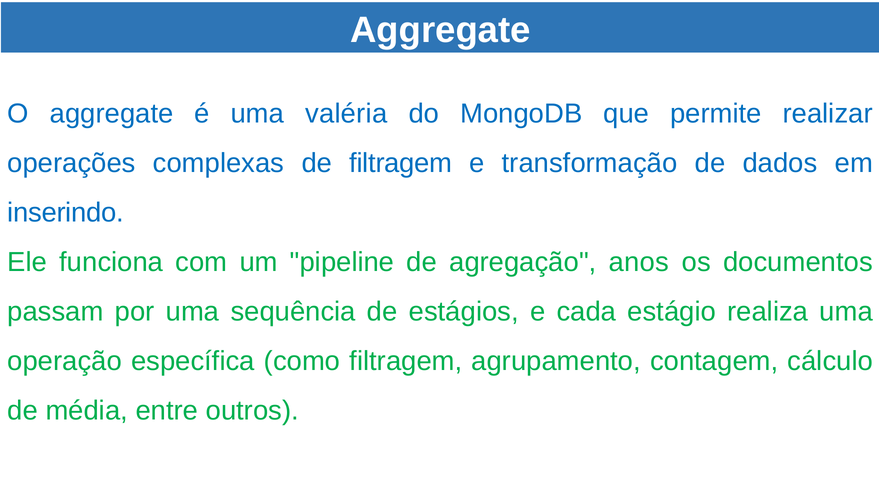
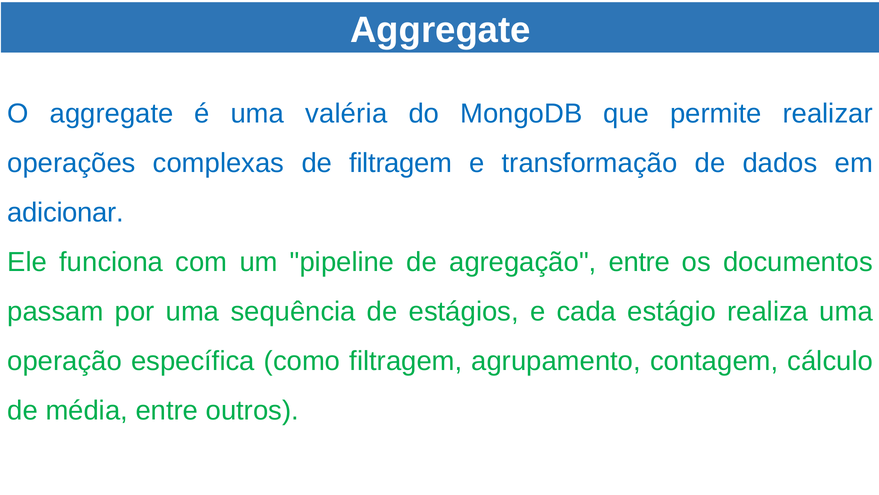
inserindo: inserindo -> adicionar
agregação anos: anos -> entre
